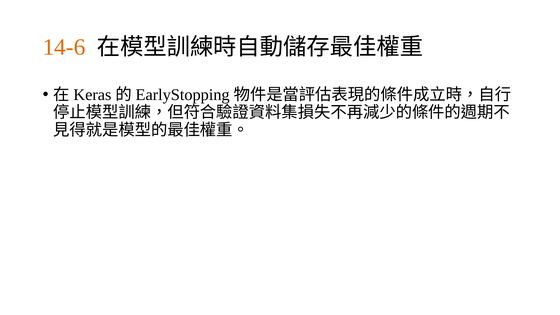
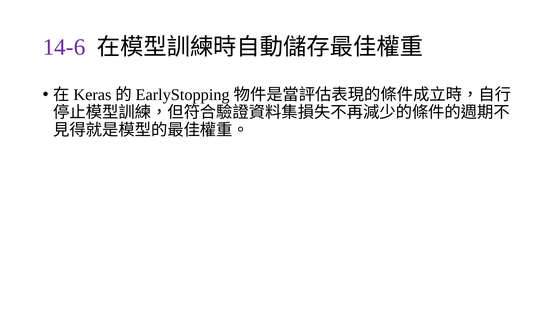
14-6 colour: orange -> purple
